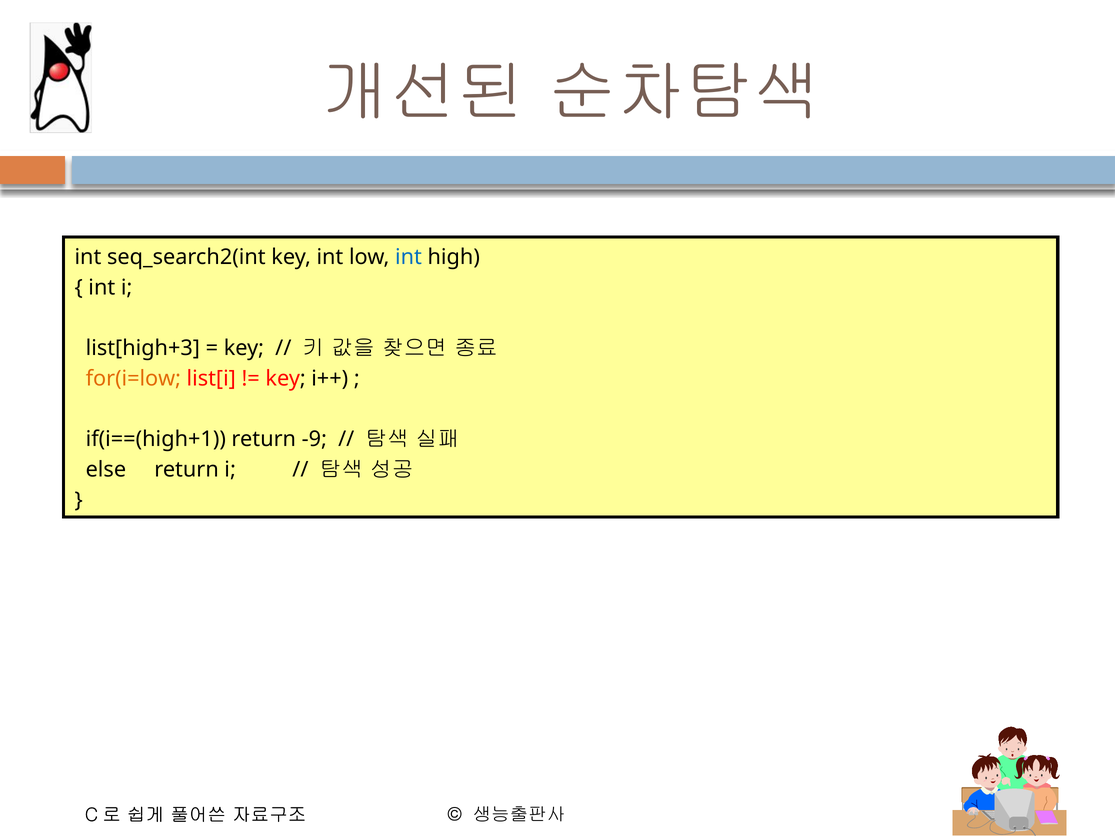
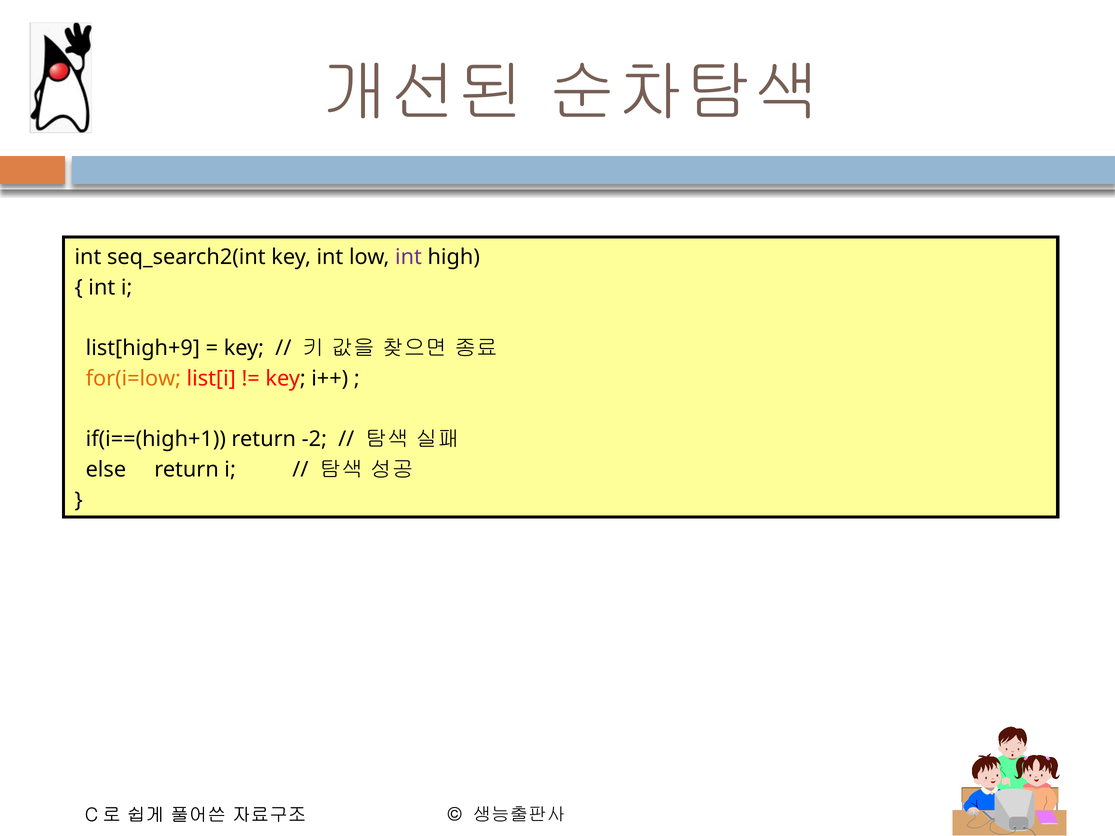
int at (408, 257) colour: blue -> purple
list[high+3: list[high+3 -> list[high+9
-9: -9 -> -2
